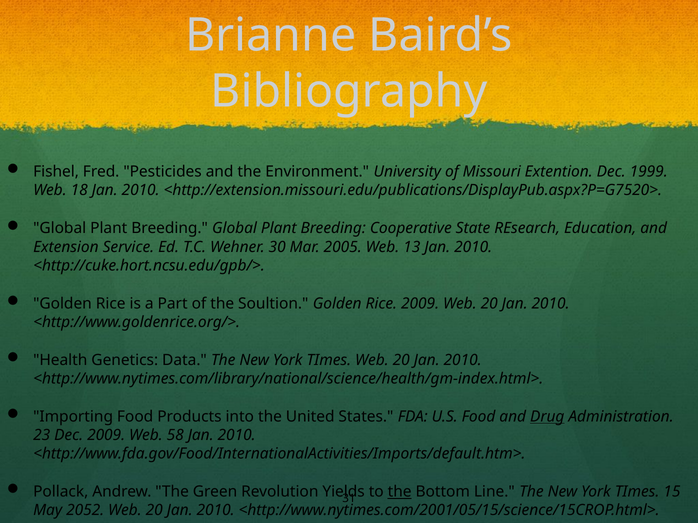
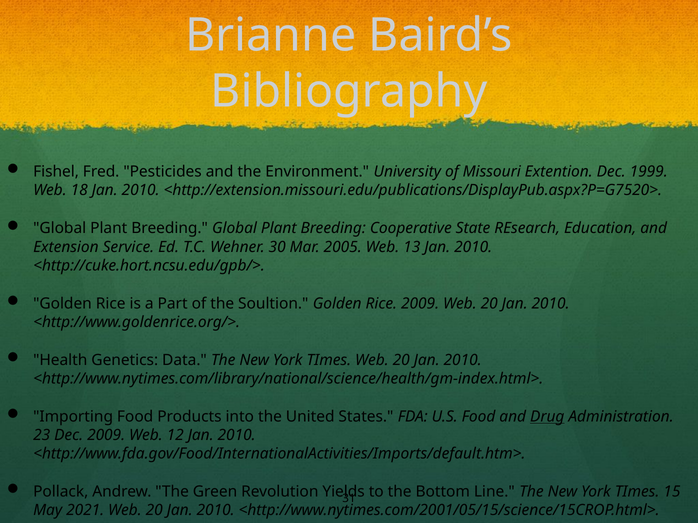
58: 58 -> 12
the at (400, 492) underline: present -> none
2052: 2052 -> 2021
